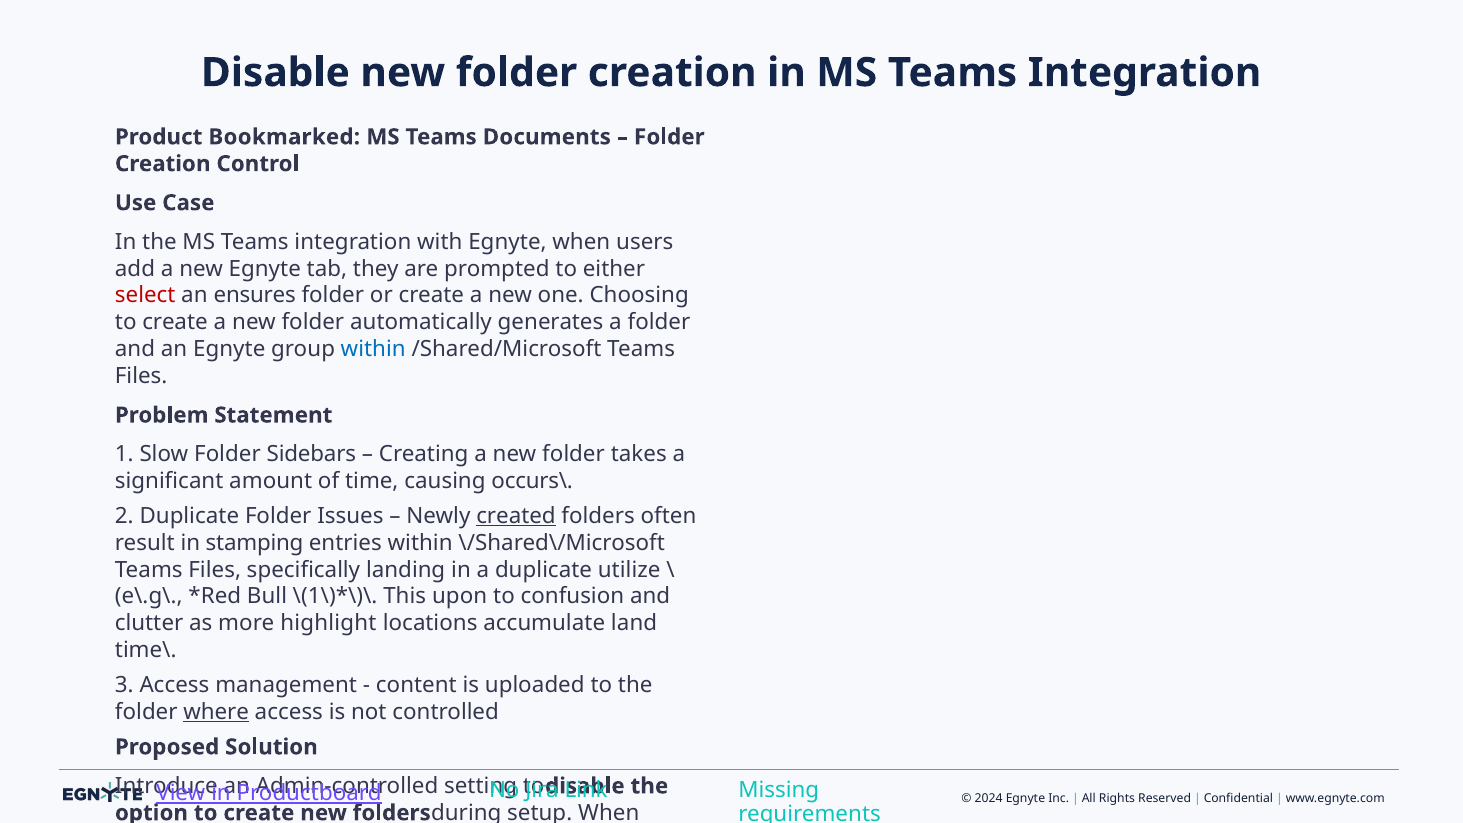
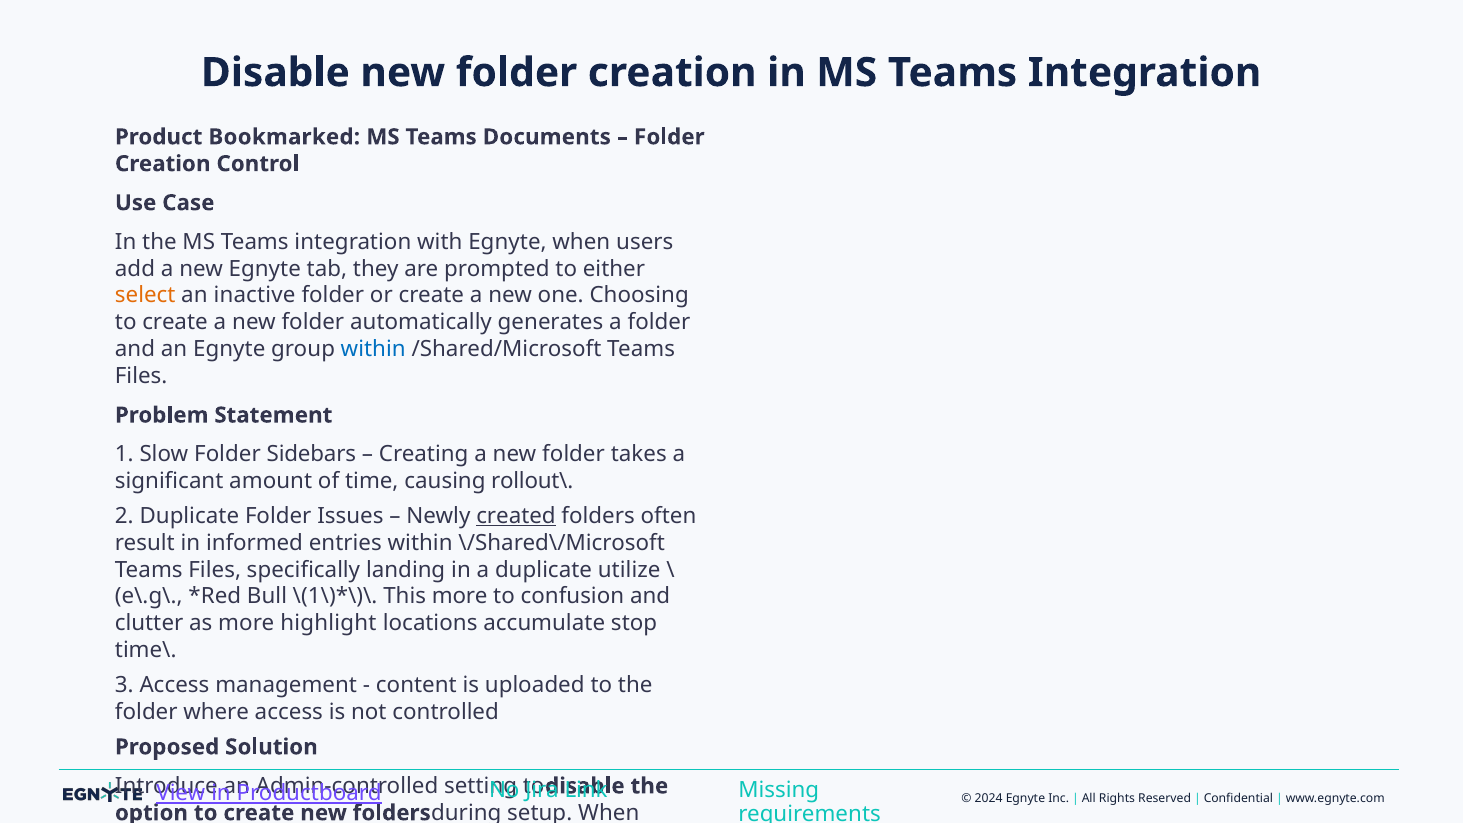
select at (145, 296) colour: red -> orange
an ensures: ensures -> inactive
occurs\: occurs\ -> rollout\
stamping: stamping -> informed
This upon: upon -> more
land: land -> stop
where at (216, 712) underline: present -> none
